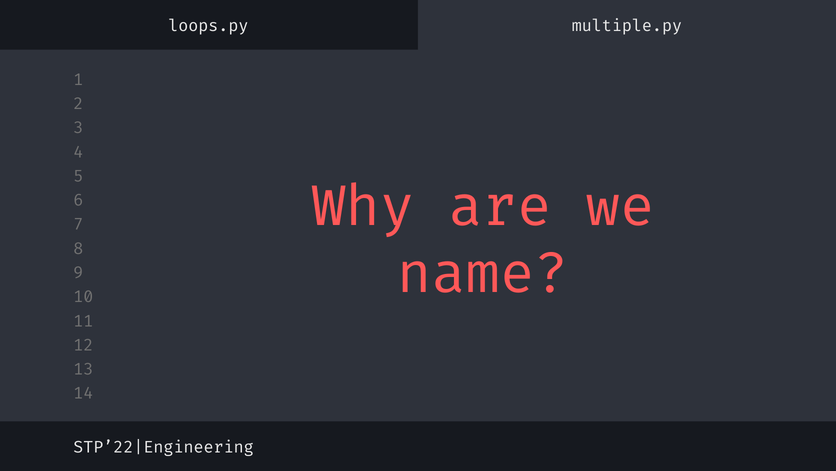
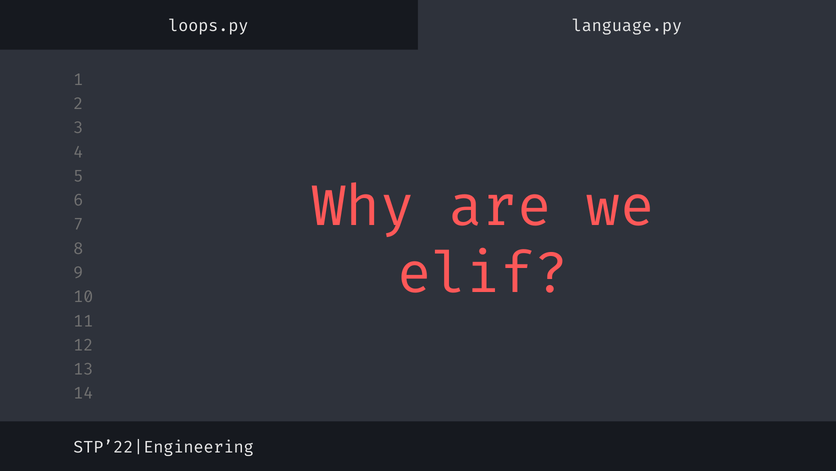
multiple.py: multiple.py -> language.py
name: name -> elif
